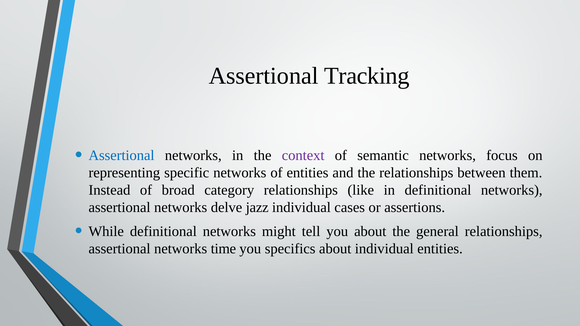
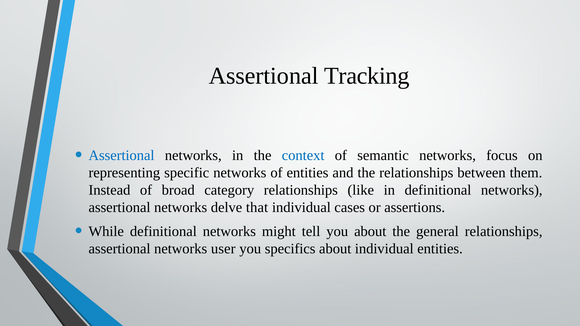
context colour: purple -> blue
jazz: jazz -> that
time: time -> user
